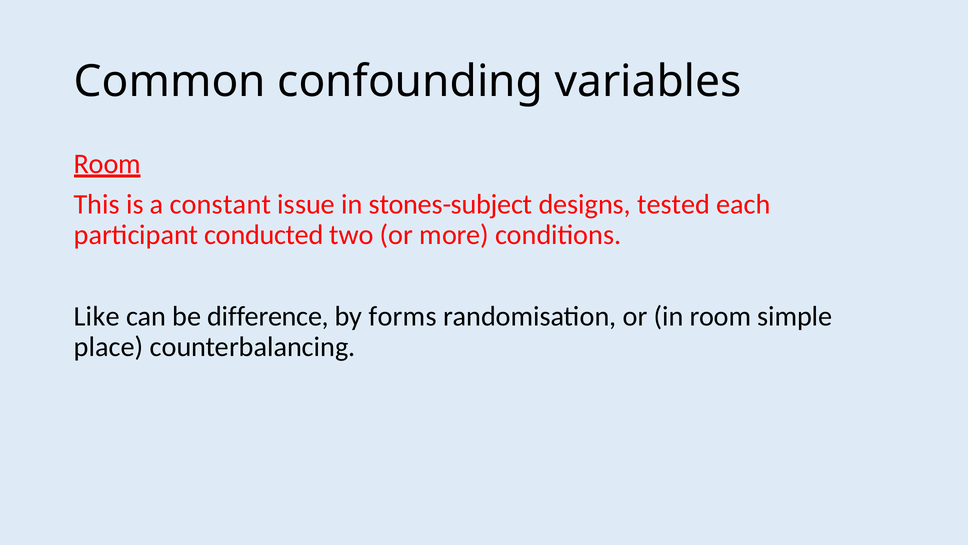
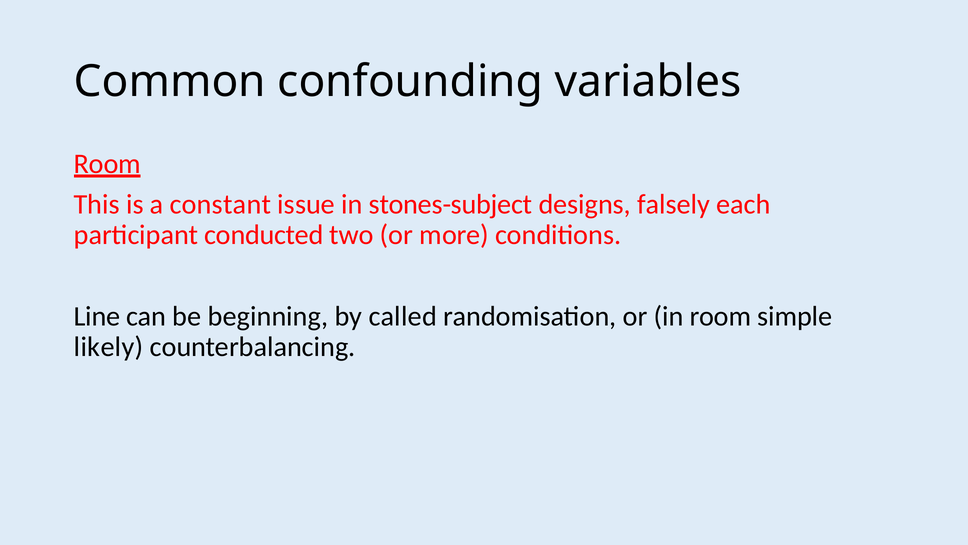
tested: tested -> falsely
Like: Like -> Line
difference: difference -> beginning
forms: forms -> called
place: place -> likely
